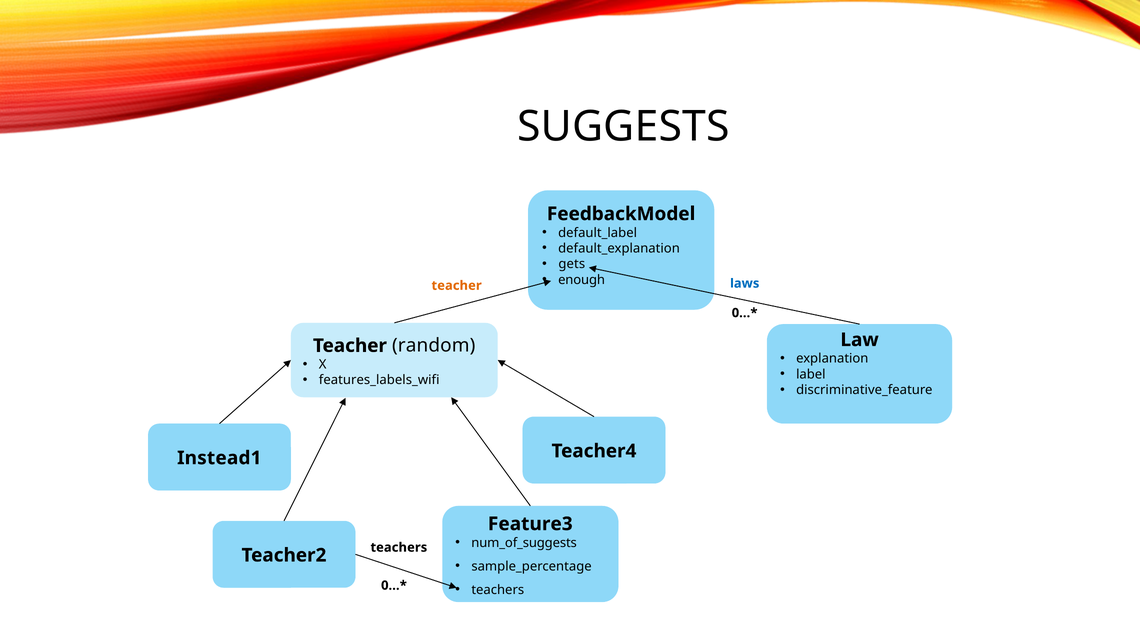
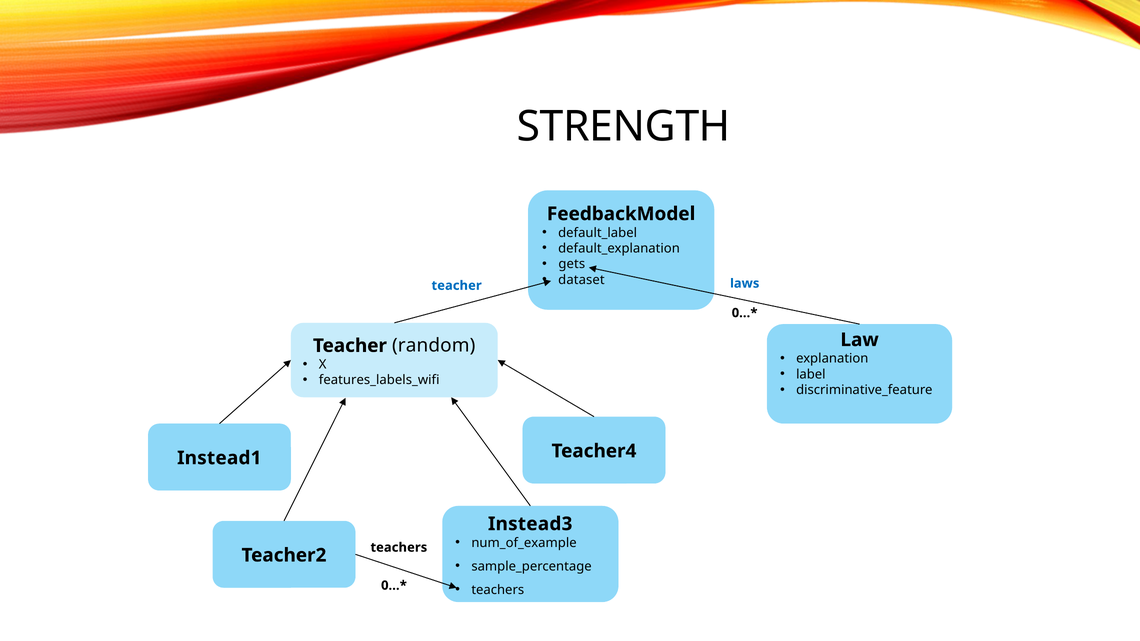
SUGGESTS: SUGGESTS -> STRENGTH
enough: enough -> dataset
teacher at (457, 286) colour: orange -> blue
Feature3: Feature3 -> Instead3
num_of_suggests: num_of_suggests -> num_of_example
